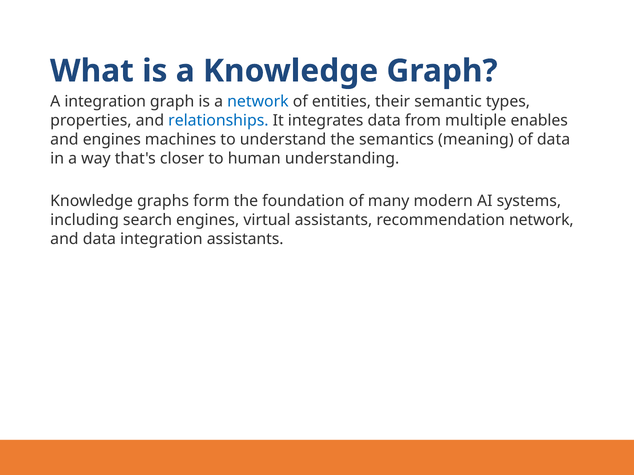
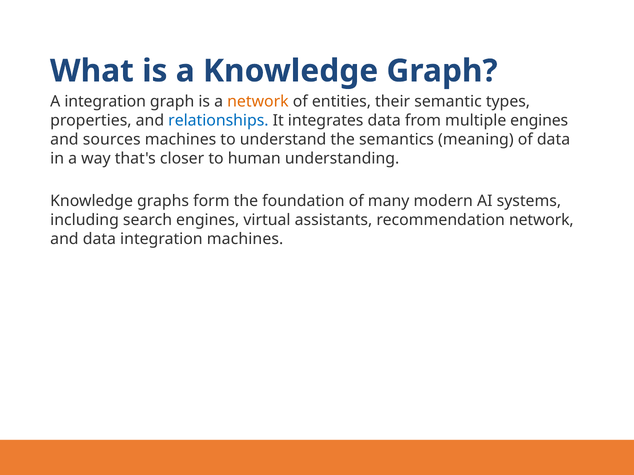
network at (258, 102) colour: blue -> orange
multiple enables: enables -> engines
and engines: engines -> sources
integration assistants: assistants -> machines
